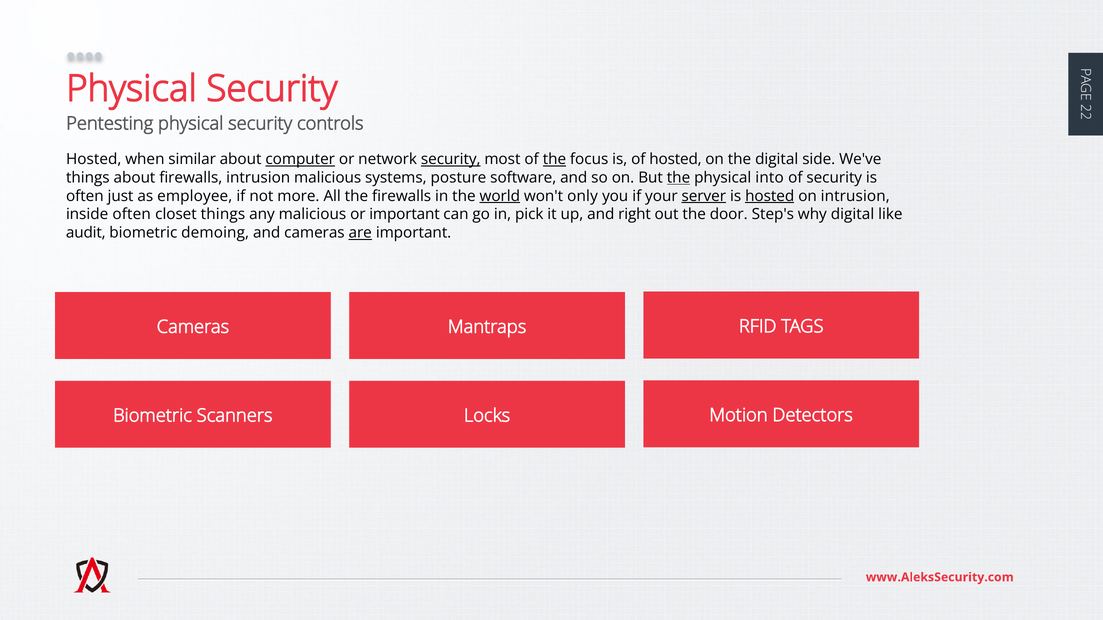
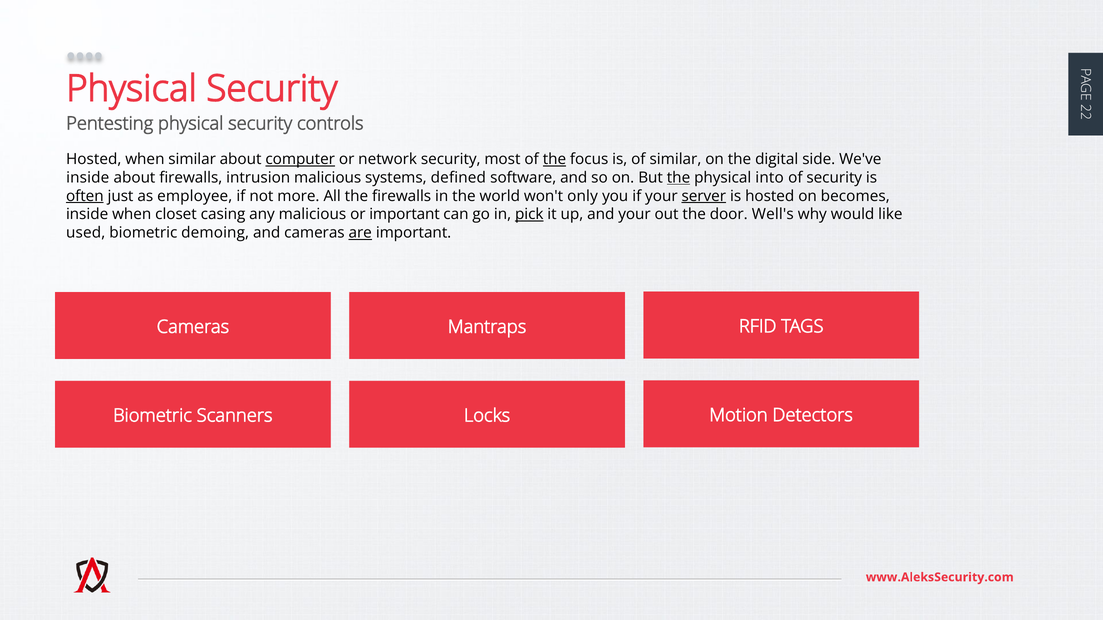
security at (451, 159) underline: present -> none
of hosted: hosted -> similar
things at (88, 178): things -> inside
posture: posture -> defined
often at (85, 196) underline: none -> present
world underline: present -> none
hosted at (770, 196) underline: present -> none
on intrusion: intrusion -> becomes
inside often: often -> when
closet things: things -> casing
pick underline: none -> present
and right: right -> your
Step's: Step's -> Well's
why digital: digital -> would
audit: audit -> used
